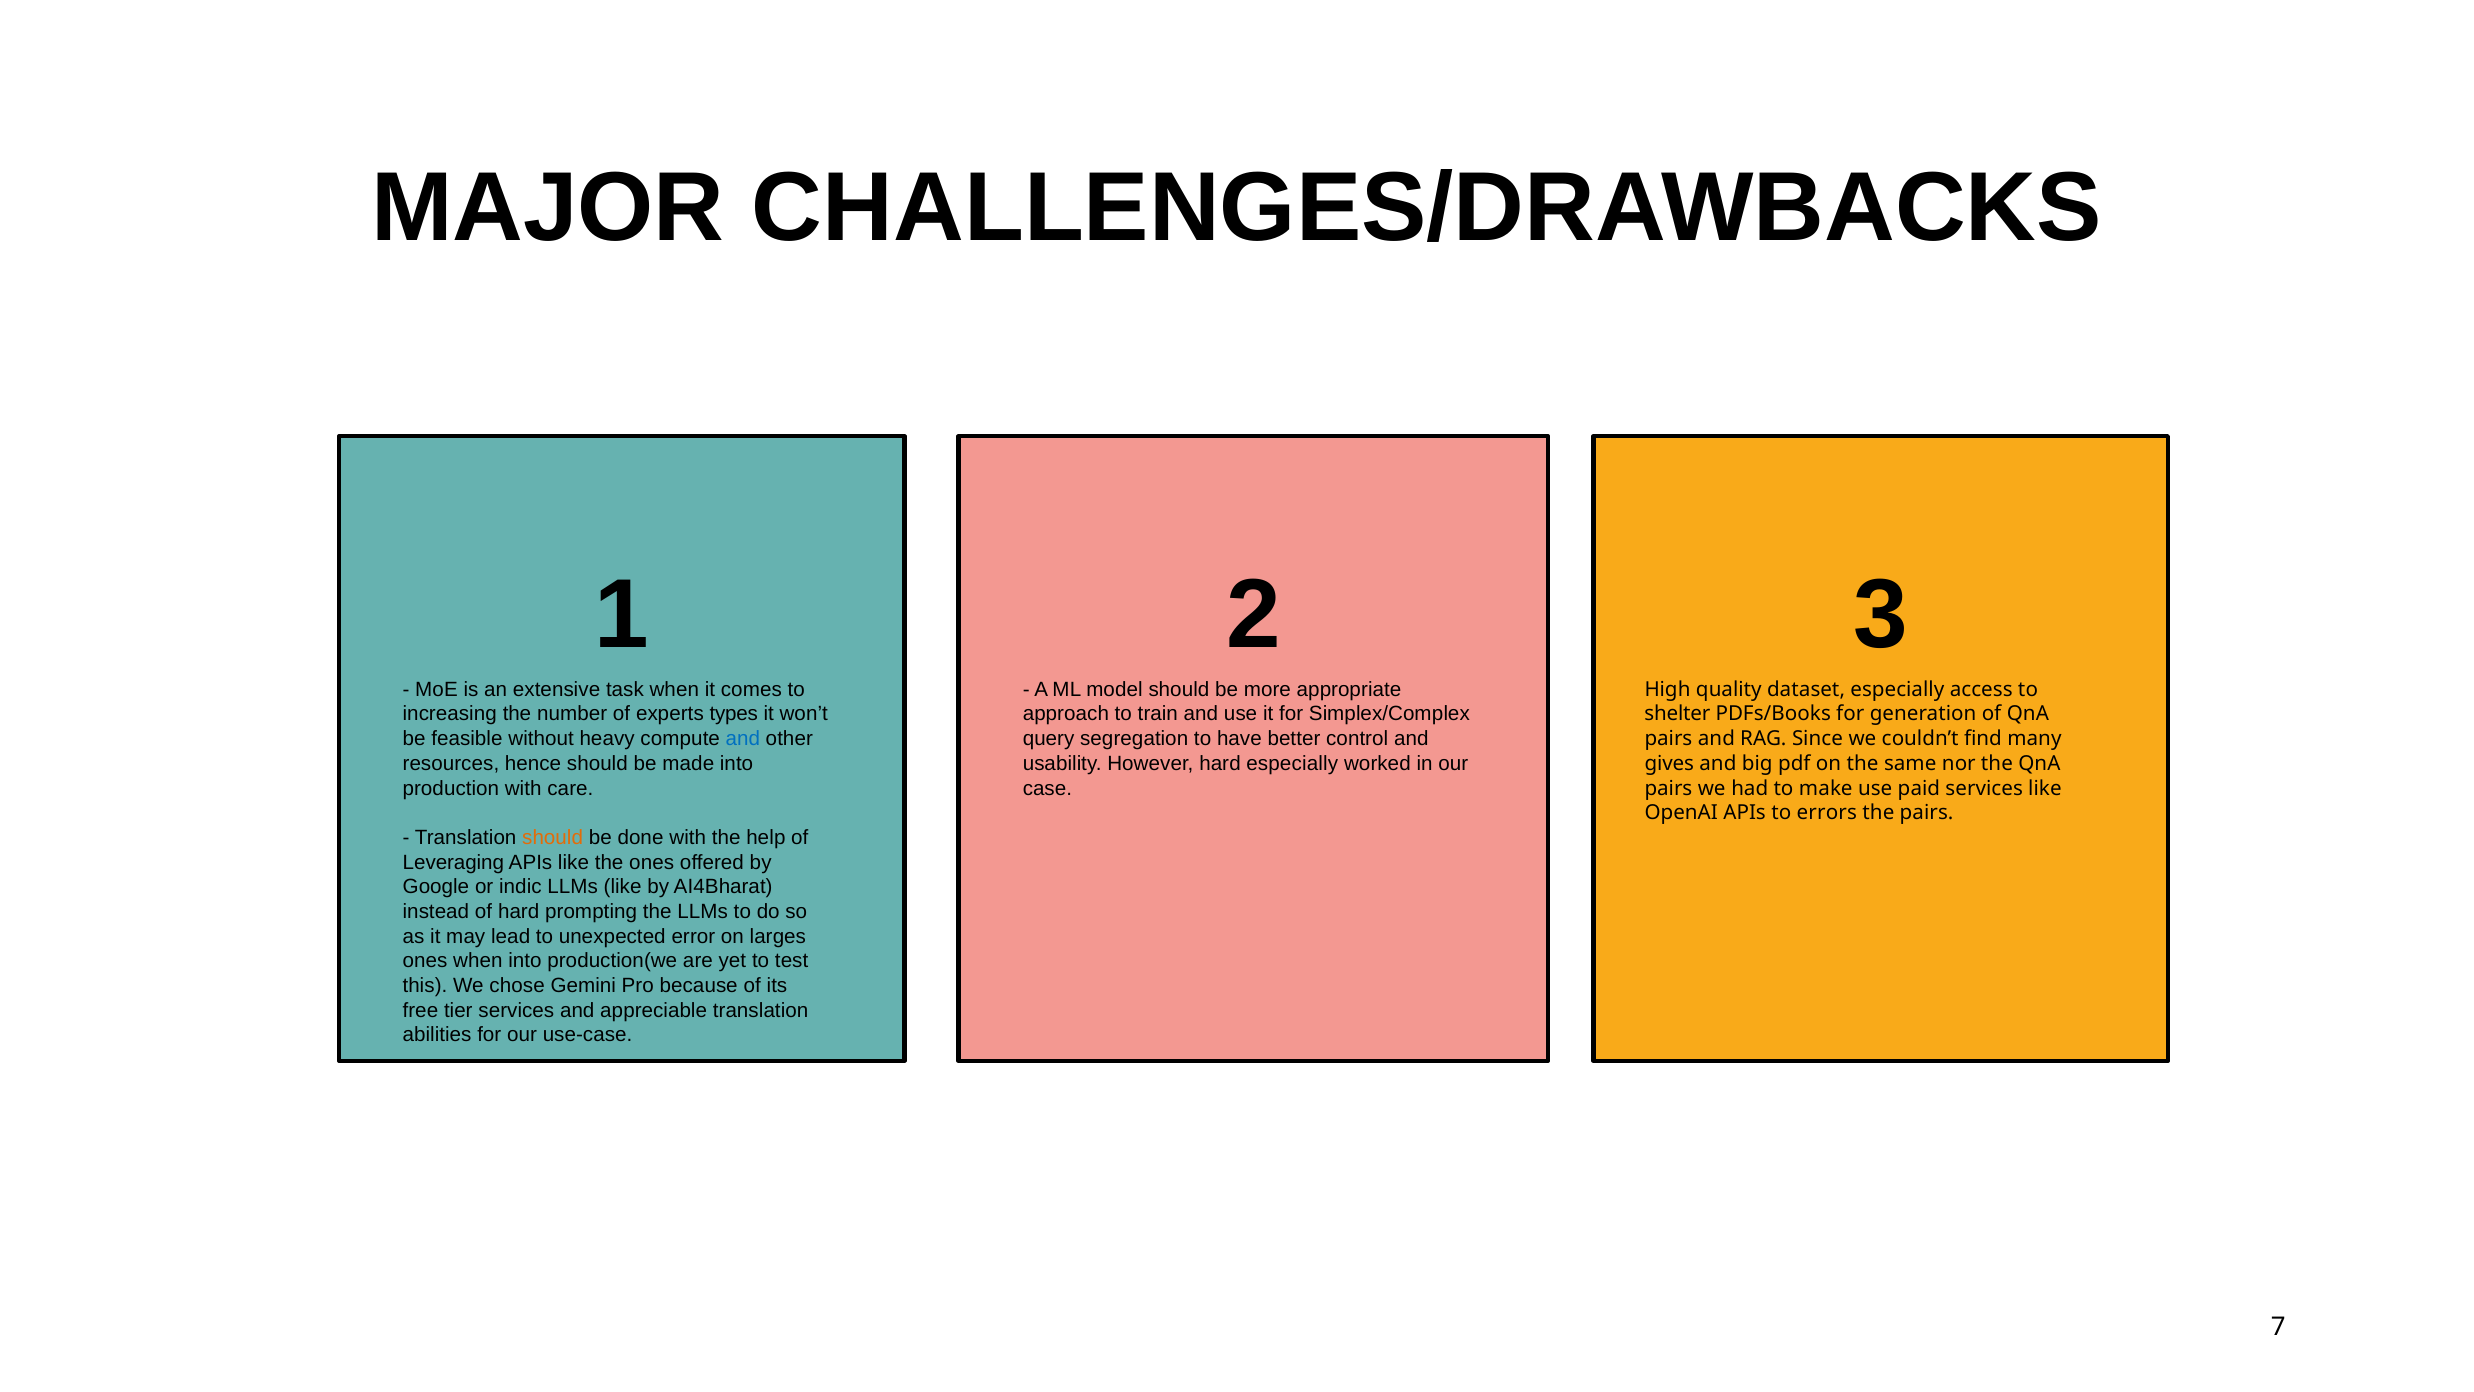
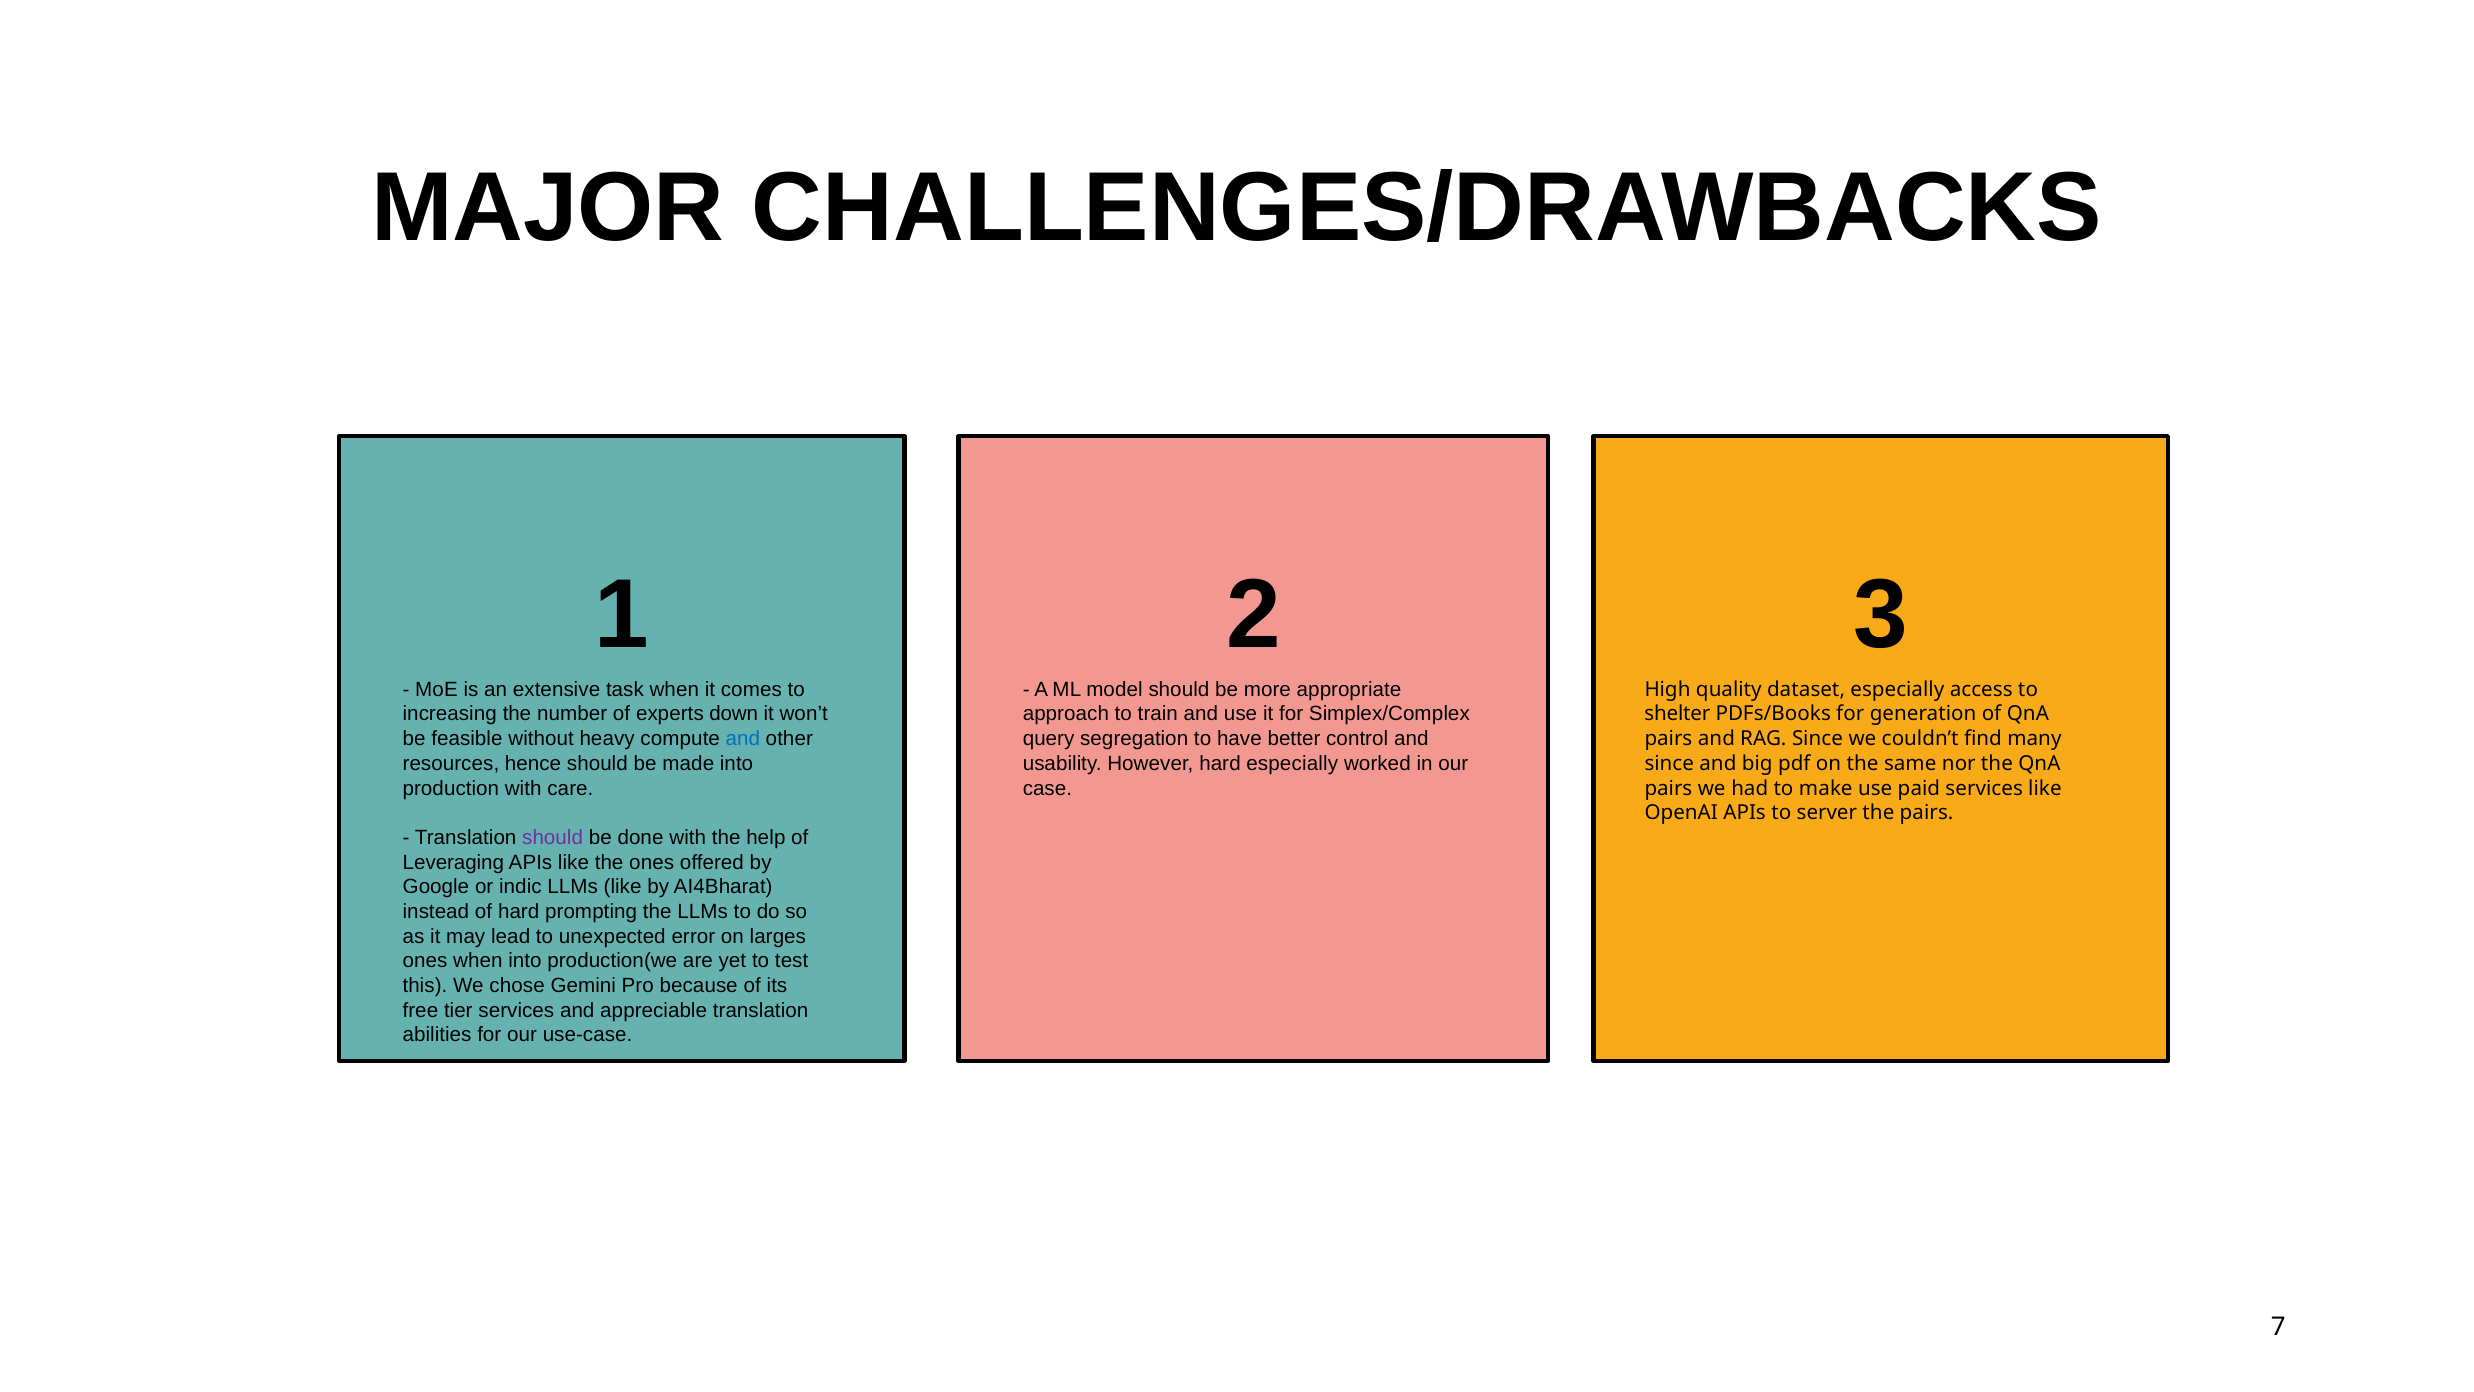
types: types -> down
gives at (1669, 763): gives -> since
errors: errors -> server
should at (553, 837) colour: orange -> purple
